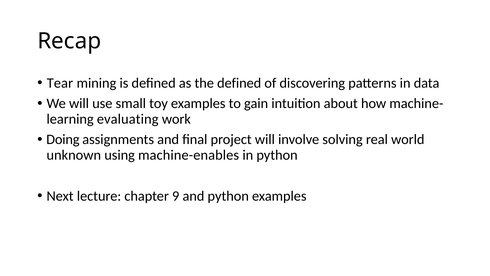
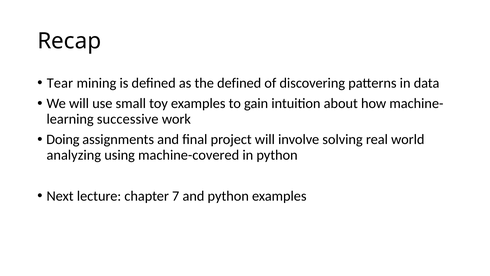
evaluating: evaluating -> successive
unknown: unknown -> analyzing
machine-enables: machine-enables -> machine-covered
9: 9 -> 7
